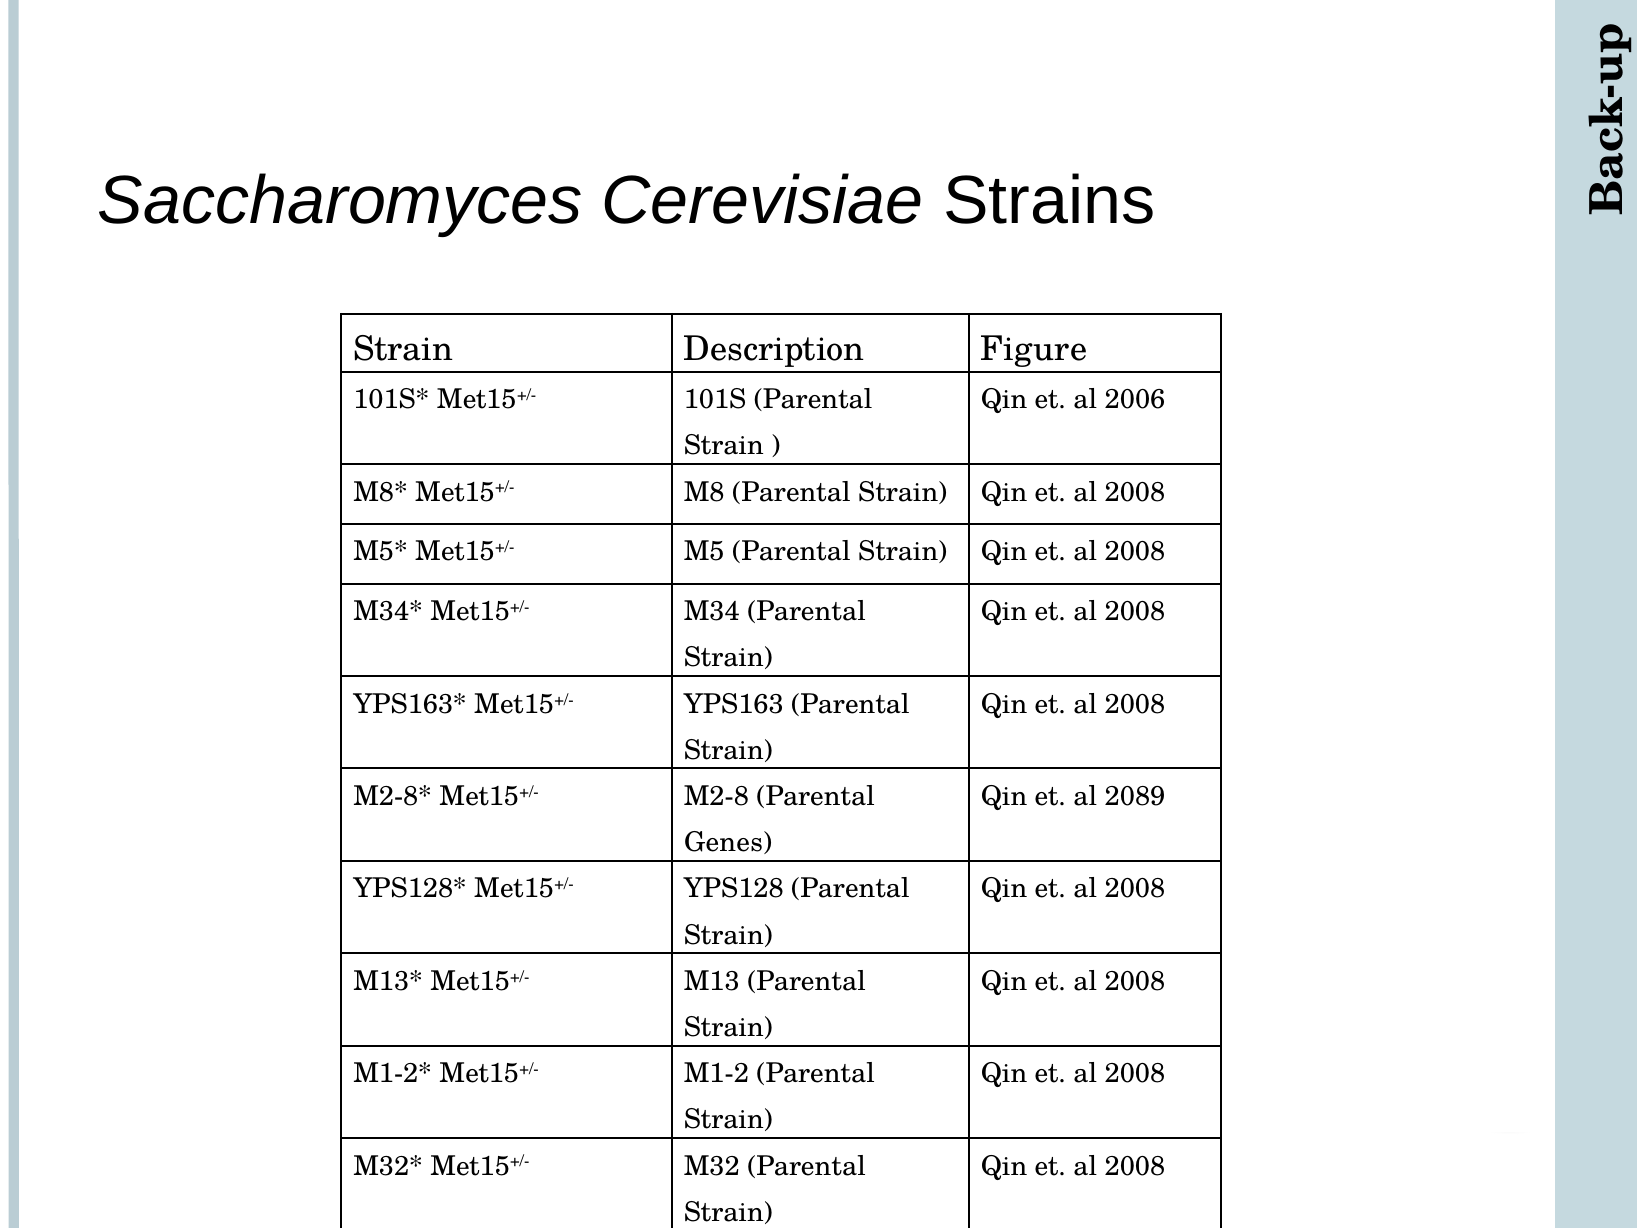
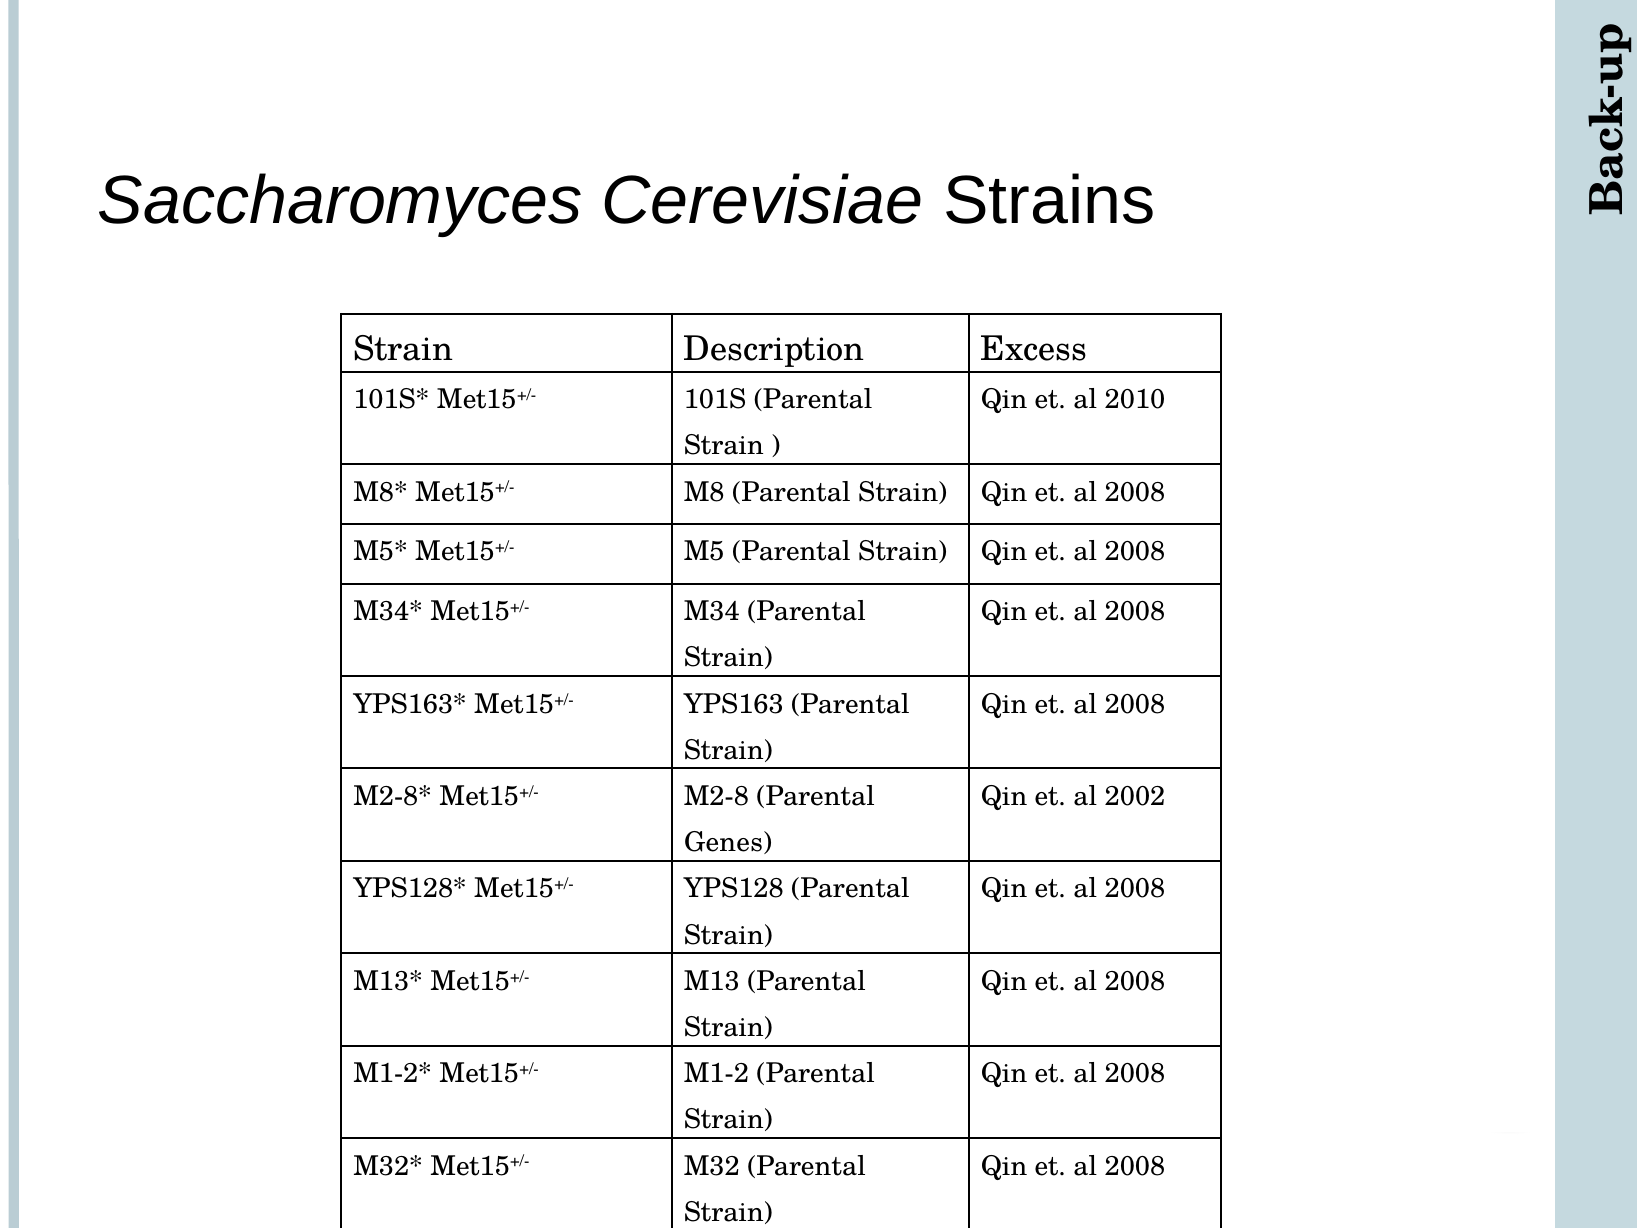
Figure: Figure -> Excess
2006: 2006 -> 2010
2089: 2089 -> 2002
